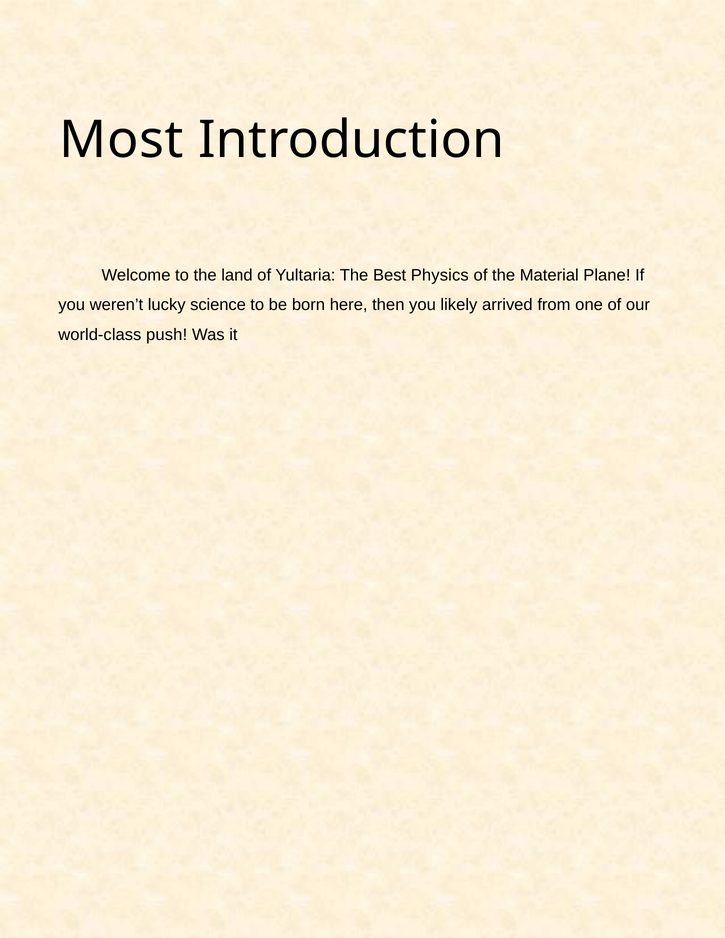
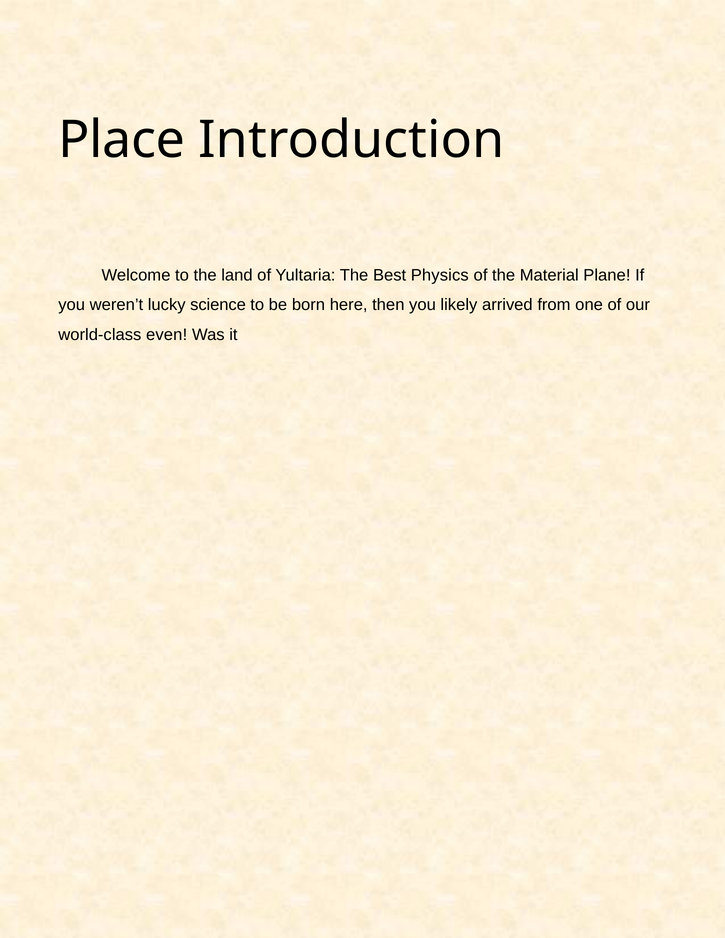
Most: Most -> Place
push: push -> even
